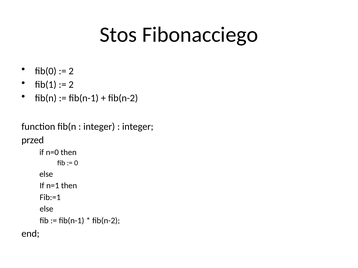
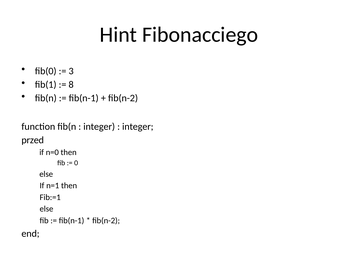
Stos: Stos -> Hint
2 at (71, 71): 2 -> 3
2 at (71, 85): 2 -> 8
